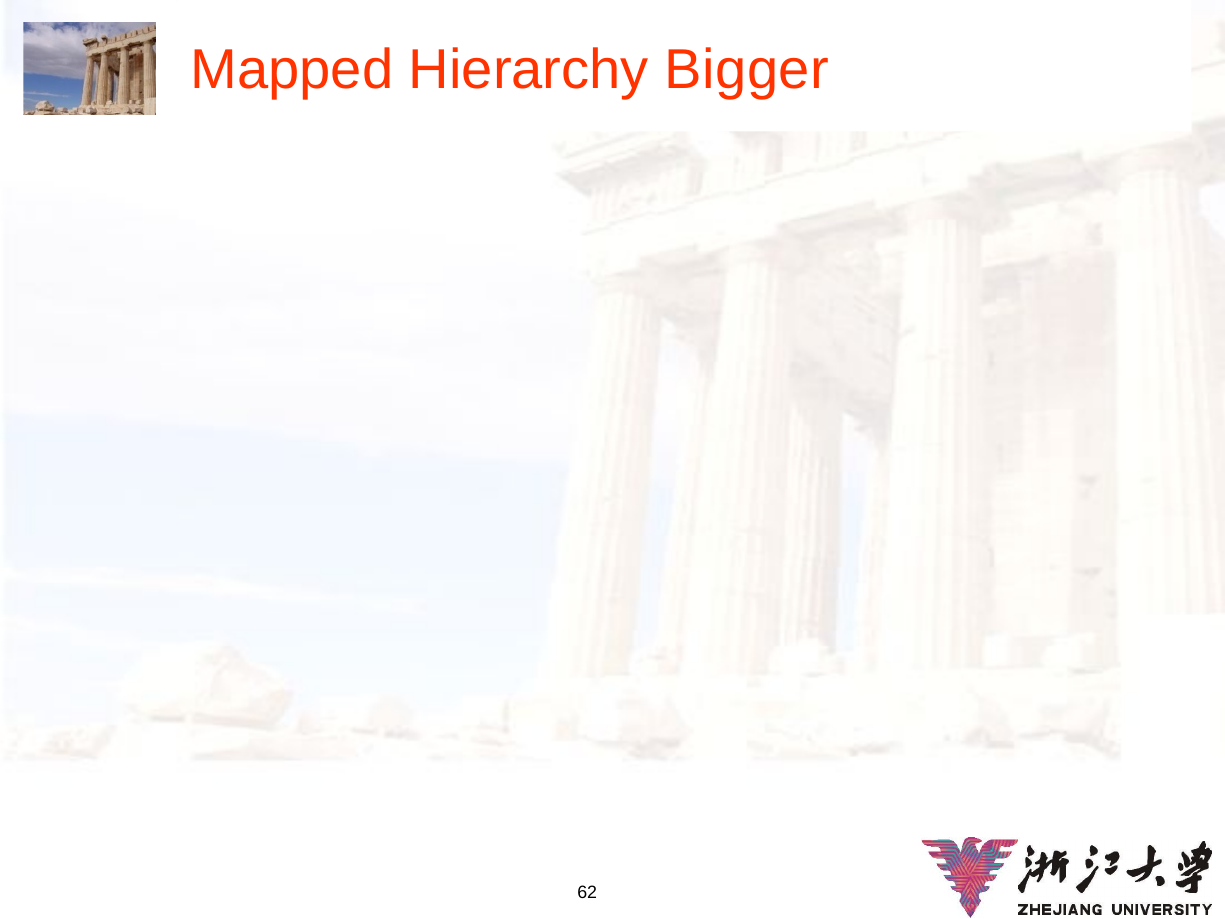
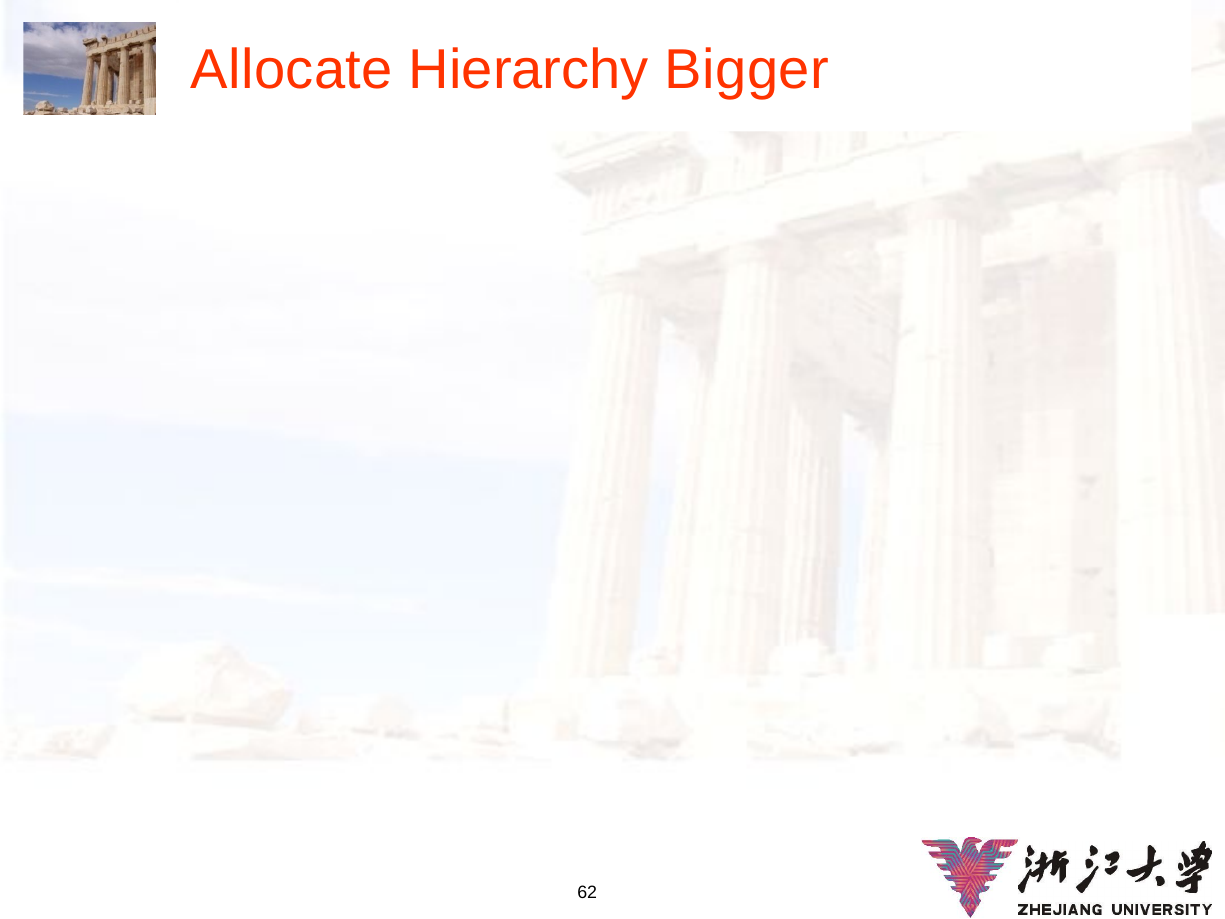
Mapped: Mapped -> Allocate
